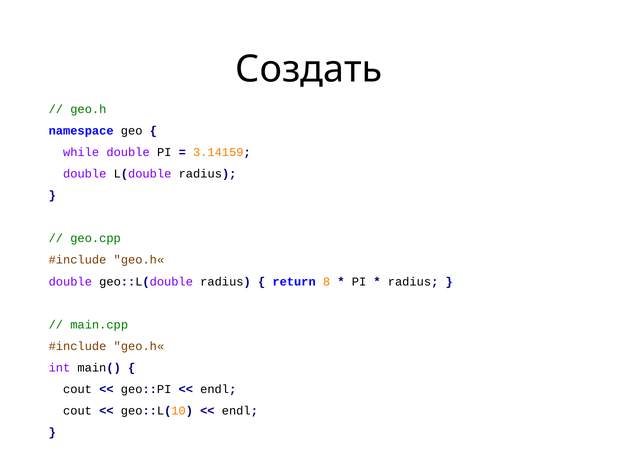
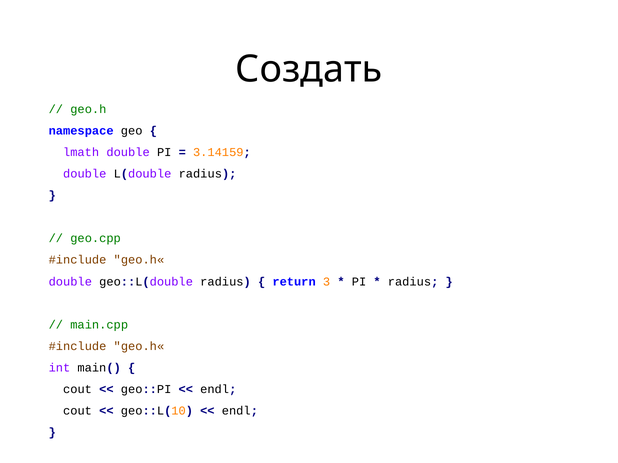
while: while -> lmath
8: 8 -> 3
